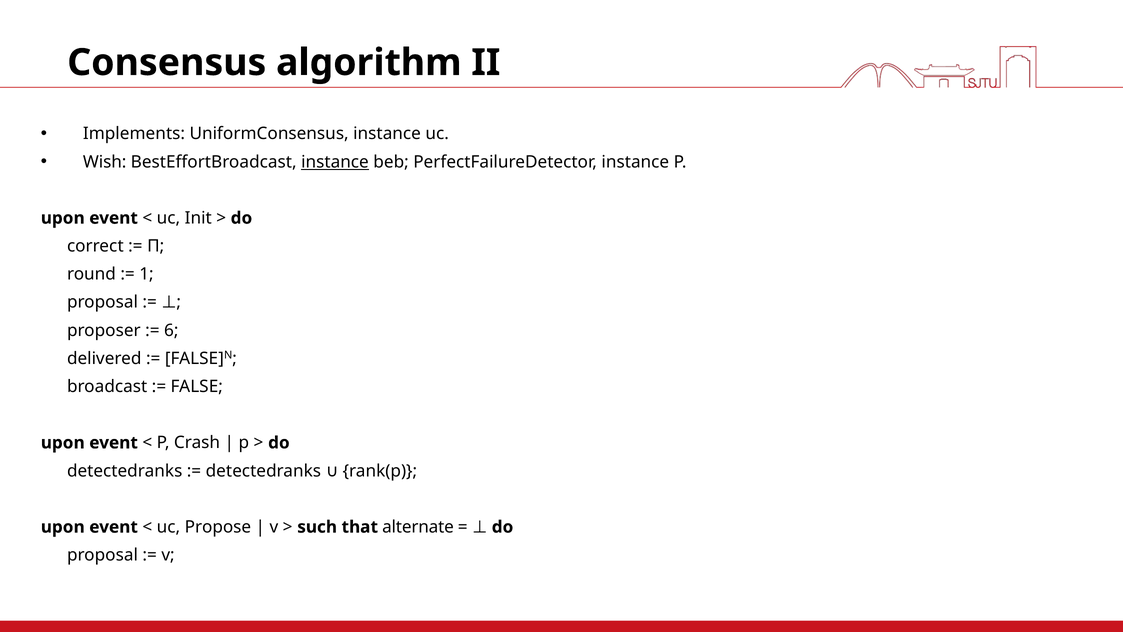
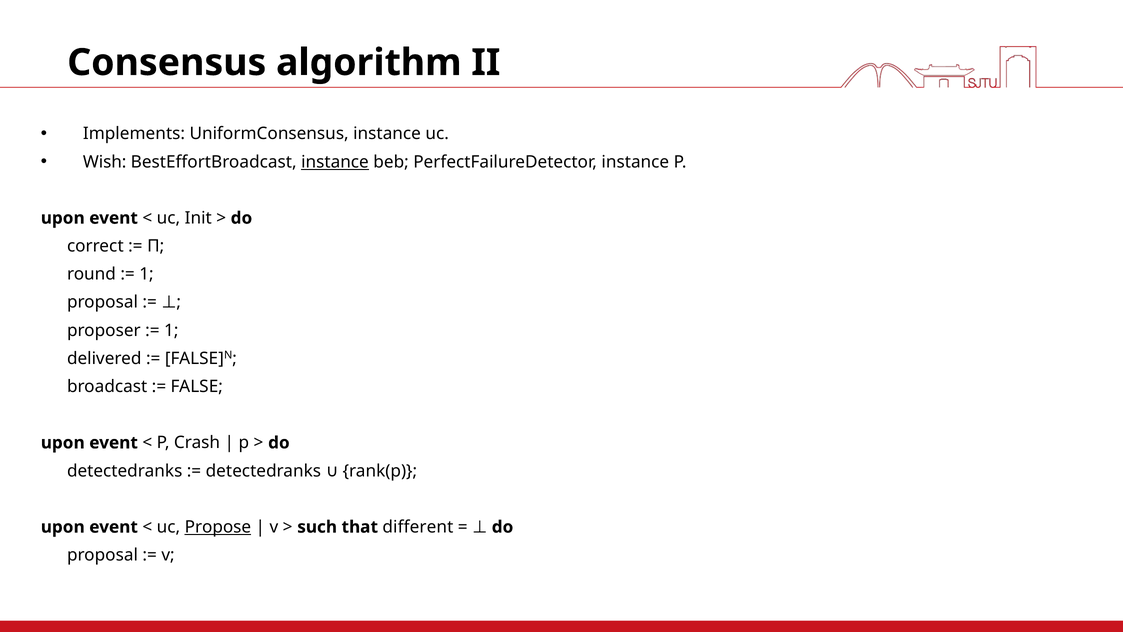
6 at (171, 330): 6 -> 1
Propose underline: none -> present
alternate: alternate -> different
